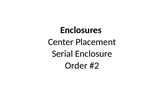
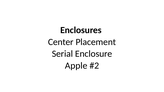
Order: Order -> Apple
